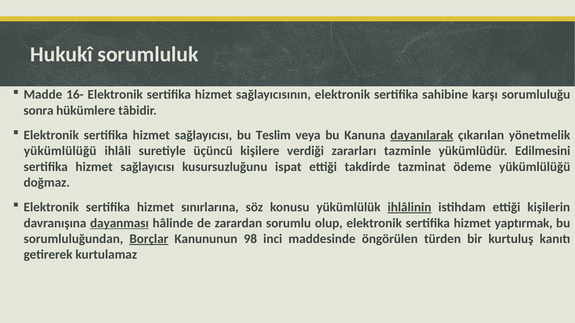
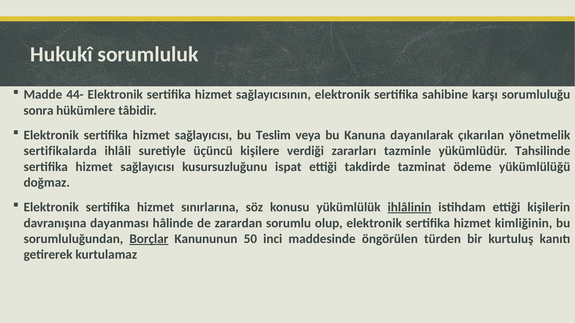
16-: 16- -> 44-
dayanılarak underline: present -> none
yükümlülüğü at (60, 151): yükümlülüğü -> sertifikalarda
Edilmesini: Edilmesini -> Tahsilinde
dayanması underline: present -> none
yaptırmak: yaptırmak -> kimliğinin
98: 98 -> 50
